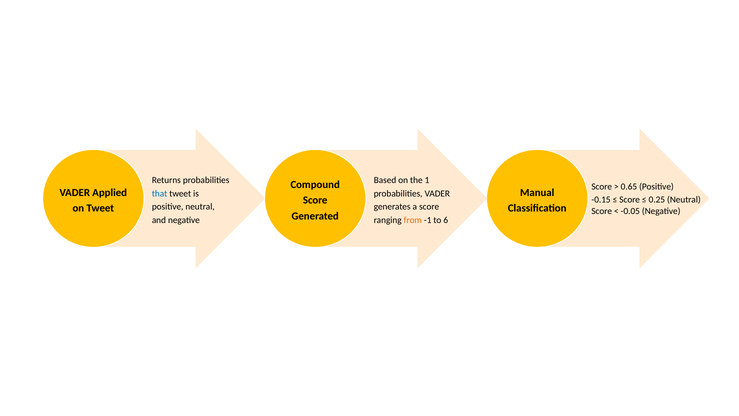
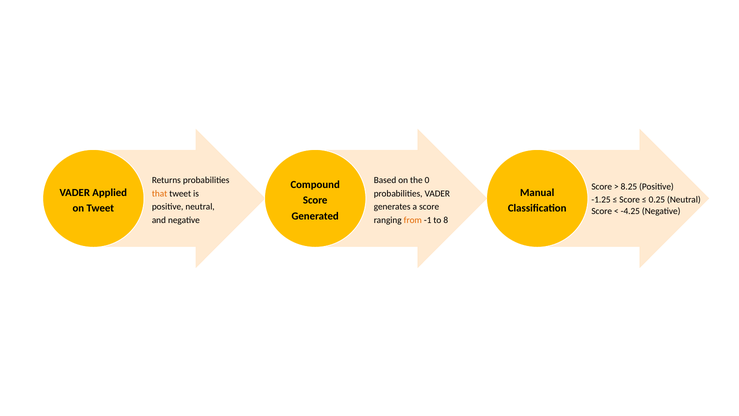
1: 1 -> 0
0.65: 0.65 -> 8.25
that colour: blue -> orange
-0.15: -0.15 -> -1.25
-0.05: -0.05 -> -4.25
6: 6 -> 8
